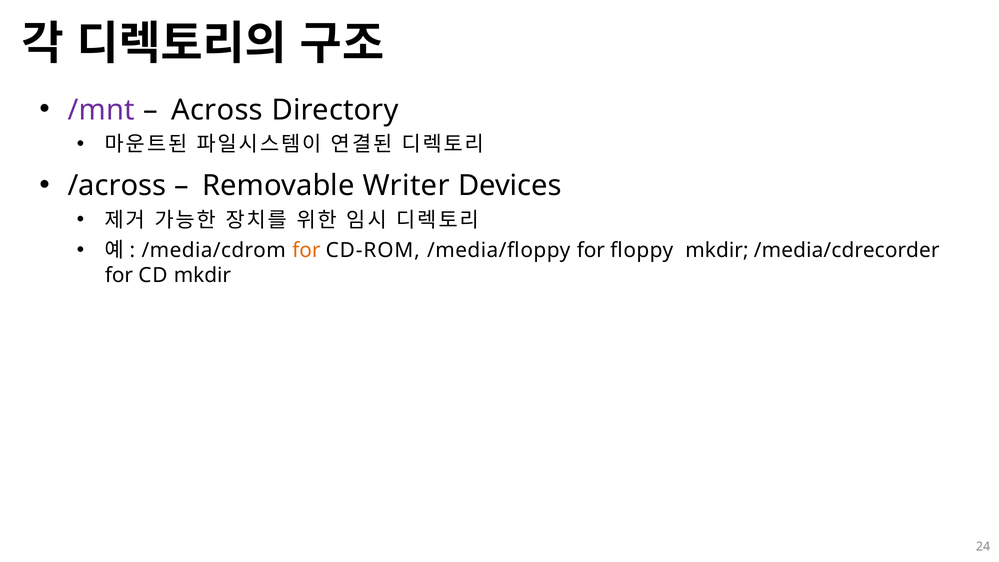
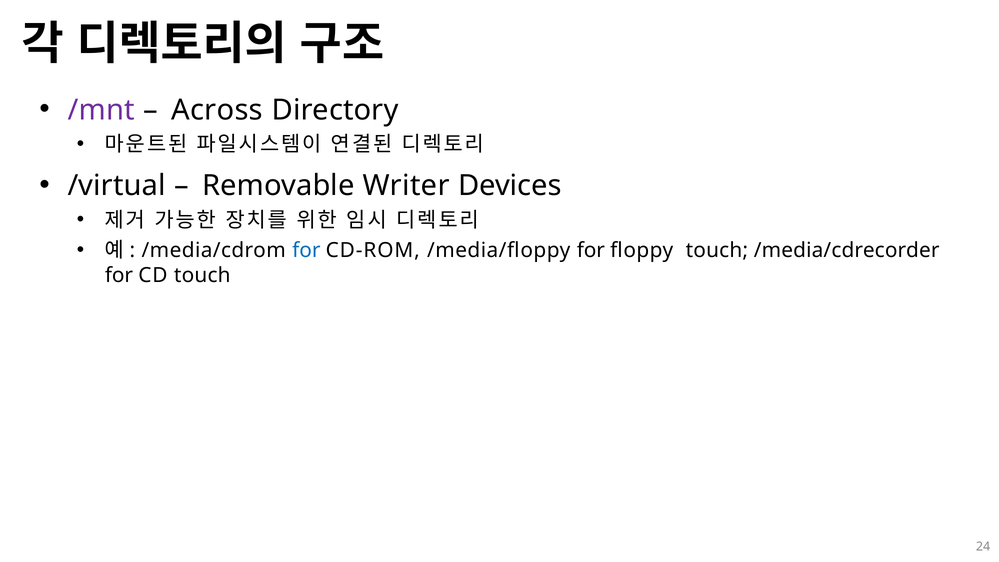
/across: /across -> /virtual
for at (306, 250) colour: orange -> blue
floppy mkdir: mkdir -> touch
CD mkdir: mkdir -> touch
